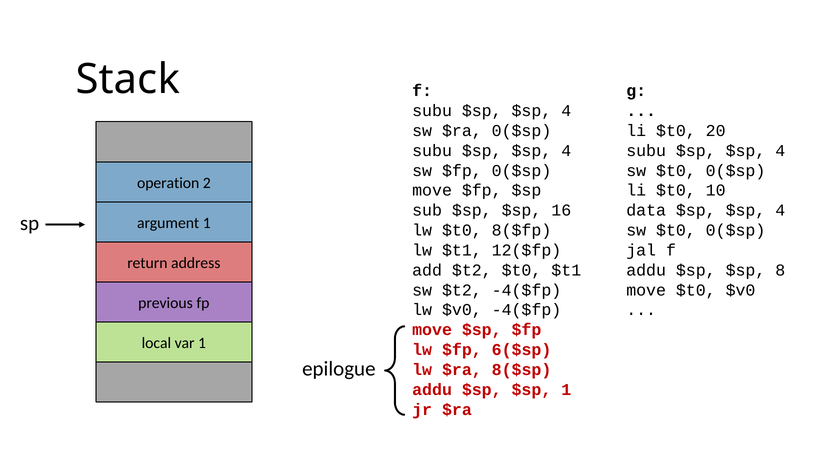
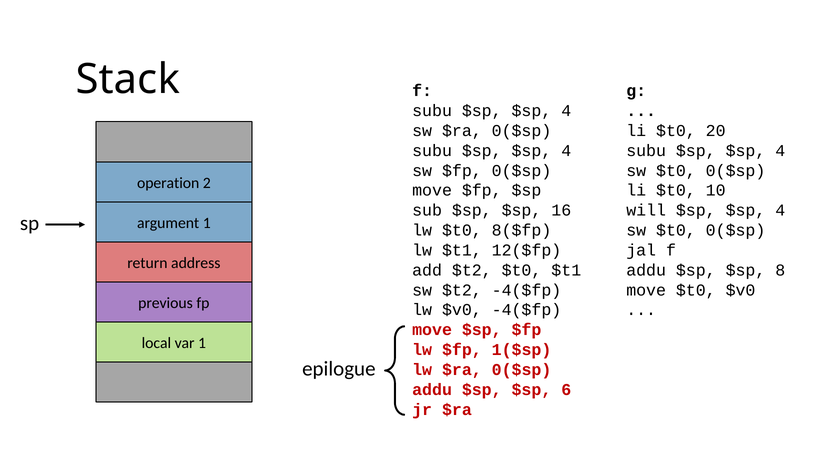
data: data -> will
6($sp: 6($sp -> 1($sp
lw $ra 8($sp: 8($sp -> 0($sp
$sp 1: 1 -> 6
